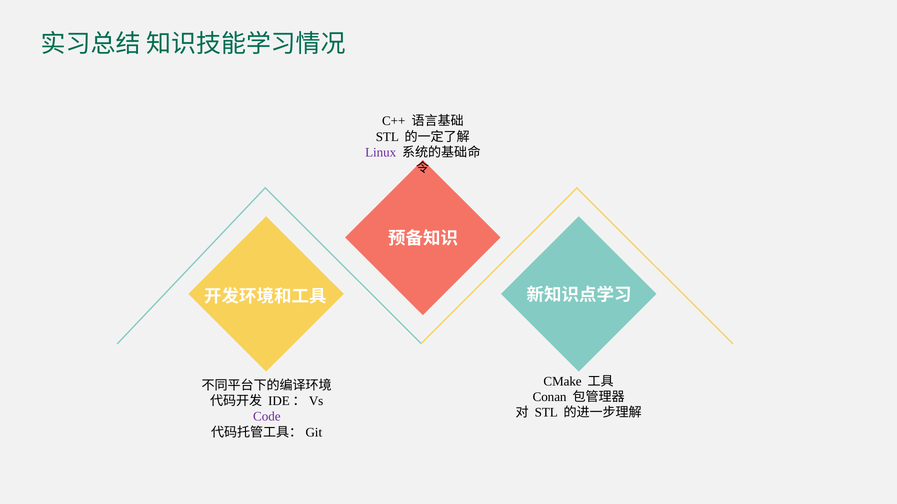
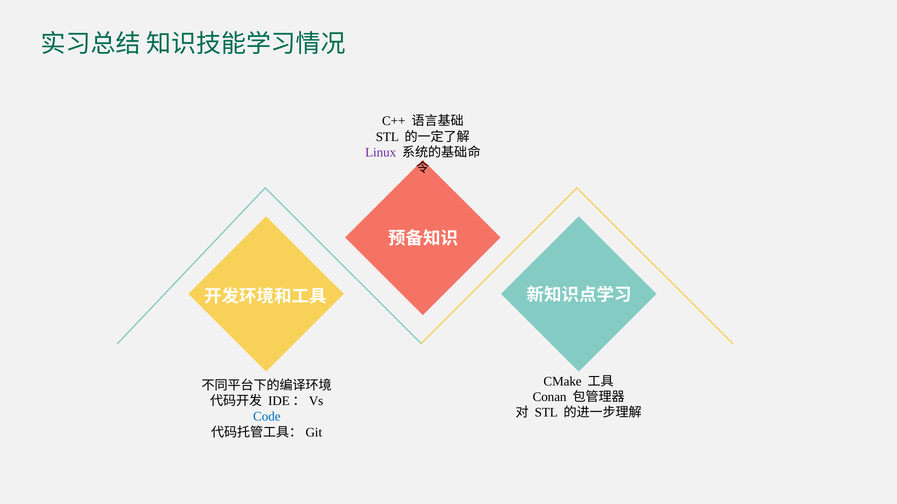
Code colour: purple -> blue
